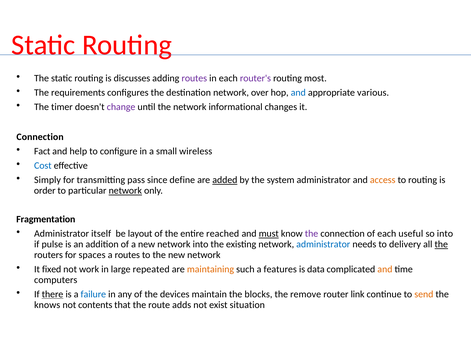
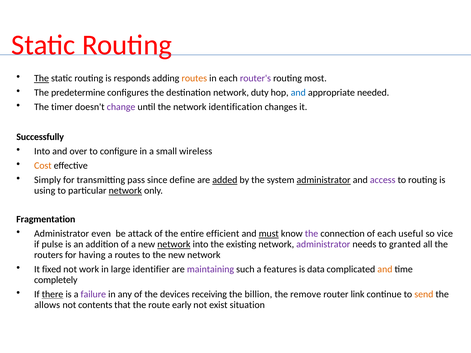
The at (42, 78) underline: none -> present
discusses: discusses -> responds
routes at (194, 78) colour: purple -> orange
requirements: requirements -> predetermine
over: over -> duty
various: various -> needed
informational: informational -> identification
Connection at (40, 137): Connection -> Successfully
Fact at (42, 151): Fact -> Into
help: help -> over
Cost colour: blue -> orange
administrator at (324, 180) underline: none -> present
access colour: orange -> purple
order: order -> using
itself: itself -> even
layout: layout -> attack
reached: reached -> efficient
so into: into -> vice
network at (174, 245) underline: none -> present
administrator at (323, 245) colour: blue -> purple
delivery: delivery -> granted
the at (441, 245) underline: present -> none
spaces: spaces -> having
repeated: repeated -> identifier
maintaining colour: orange -> purple
computers: computers -> completely
failure colour: blue -> purple
maintain: maintain -> receiving
blocks: blocks -> billion
knows: knows -> allows
adds: adds -> early
